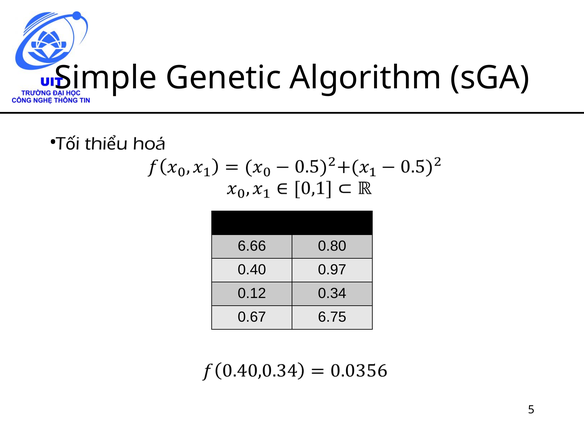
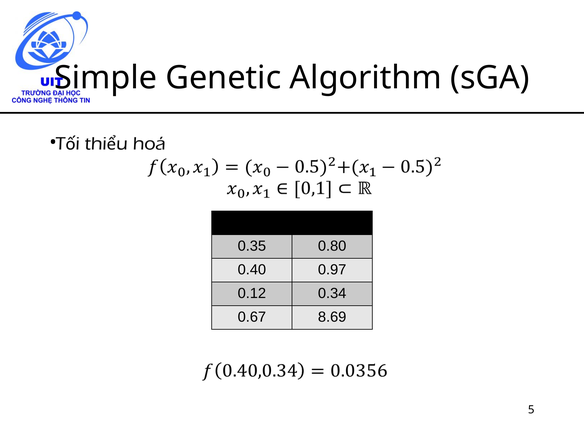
6.66: 6.66 -> 0.35
6.75: 6.75 -> 8.69
